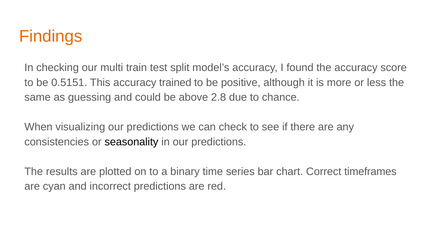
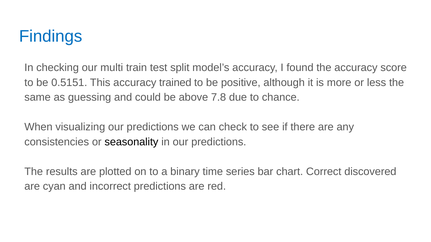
Findings colour: orange -> blue
2.8: 2.8 -> 7.8
timeframes: timeframes -> discovered
